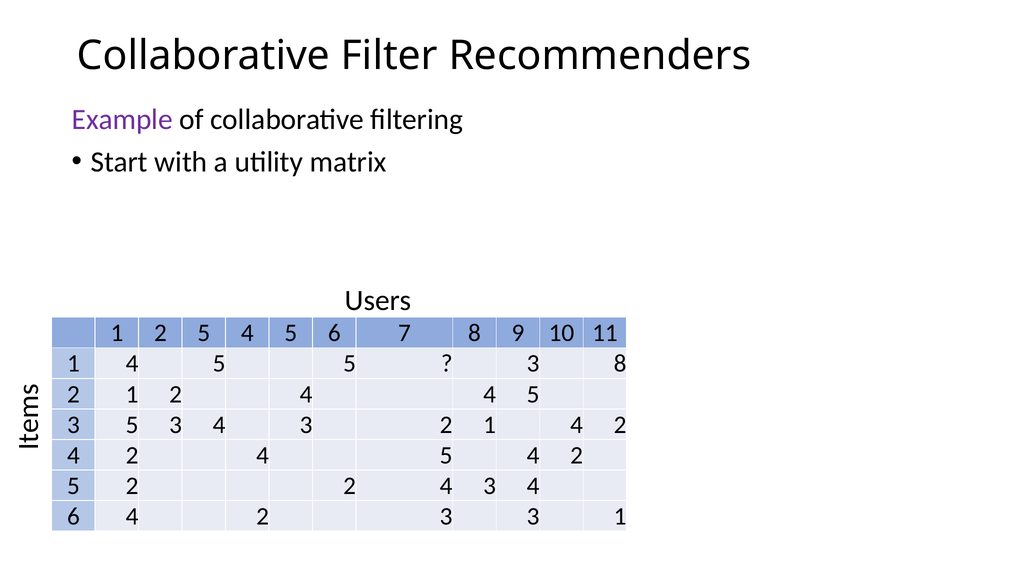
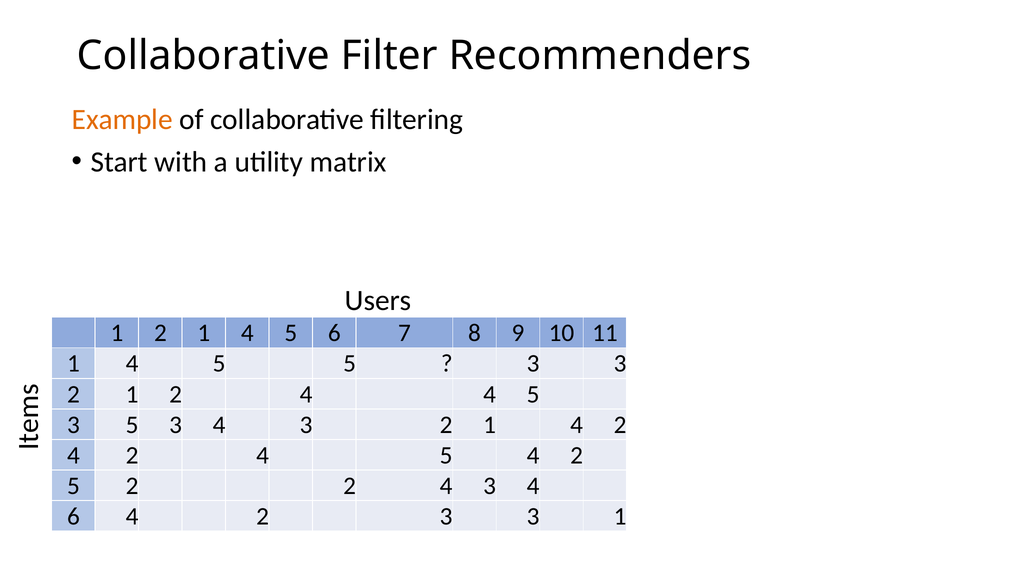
Example colour: purple -> orange
1 2 5: 5 -> 1
8 at (620, 363): 8 -> 3
